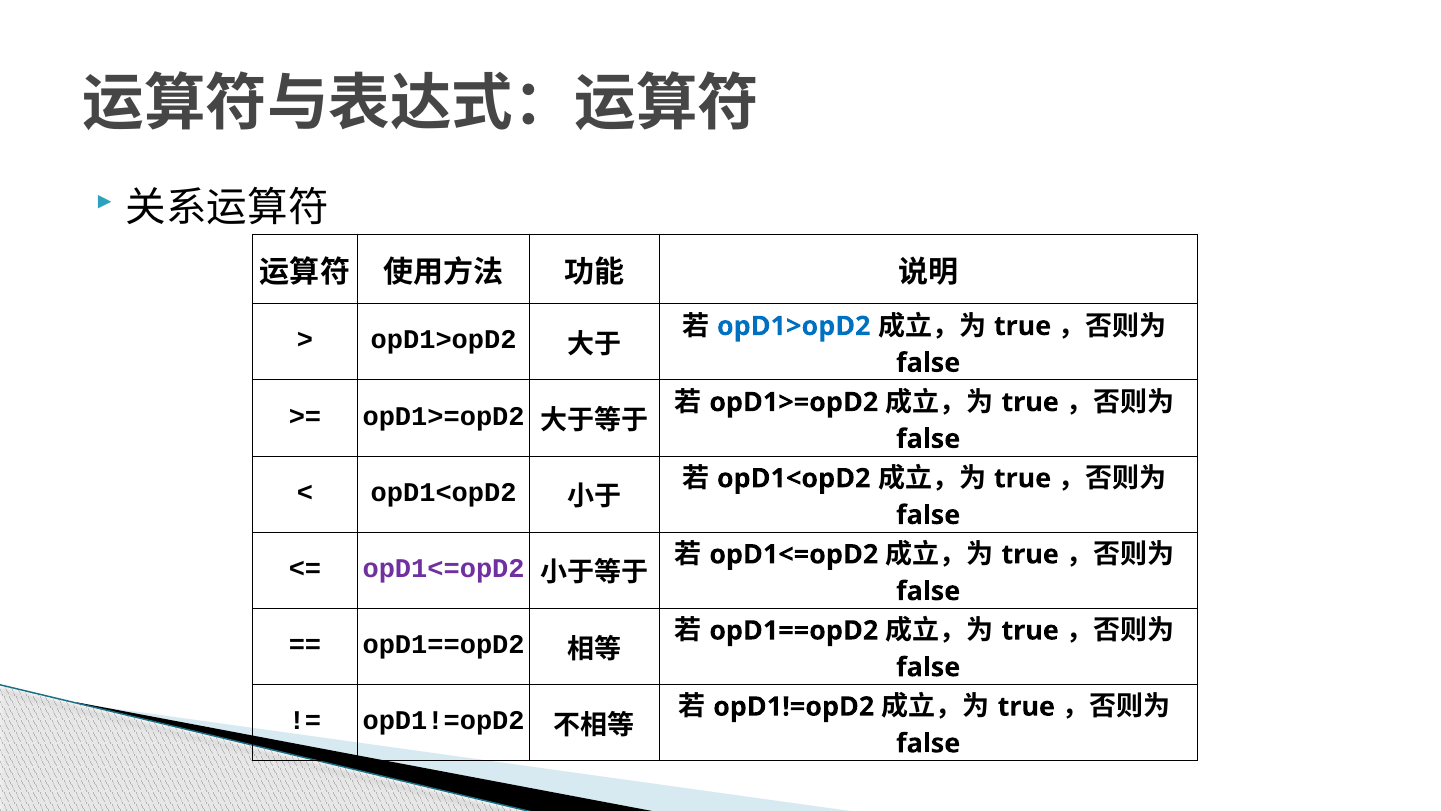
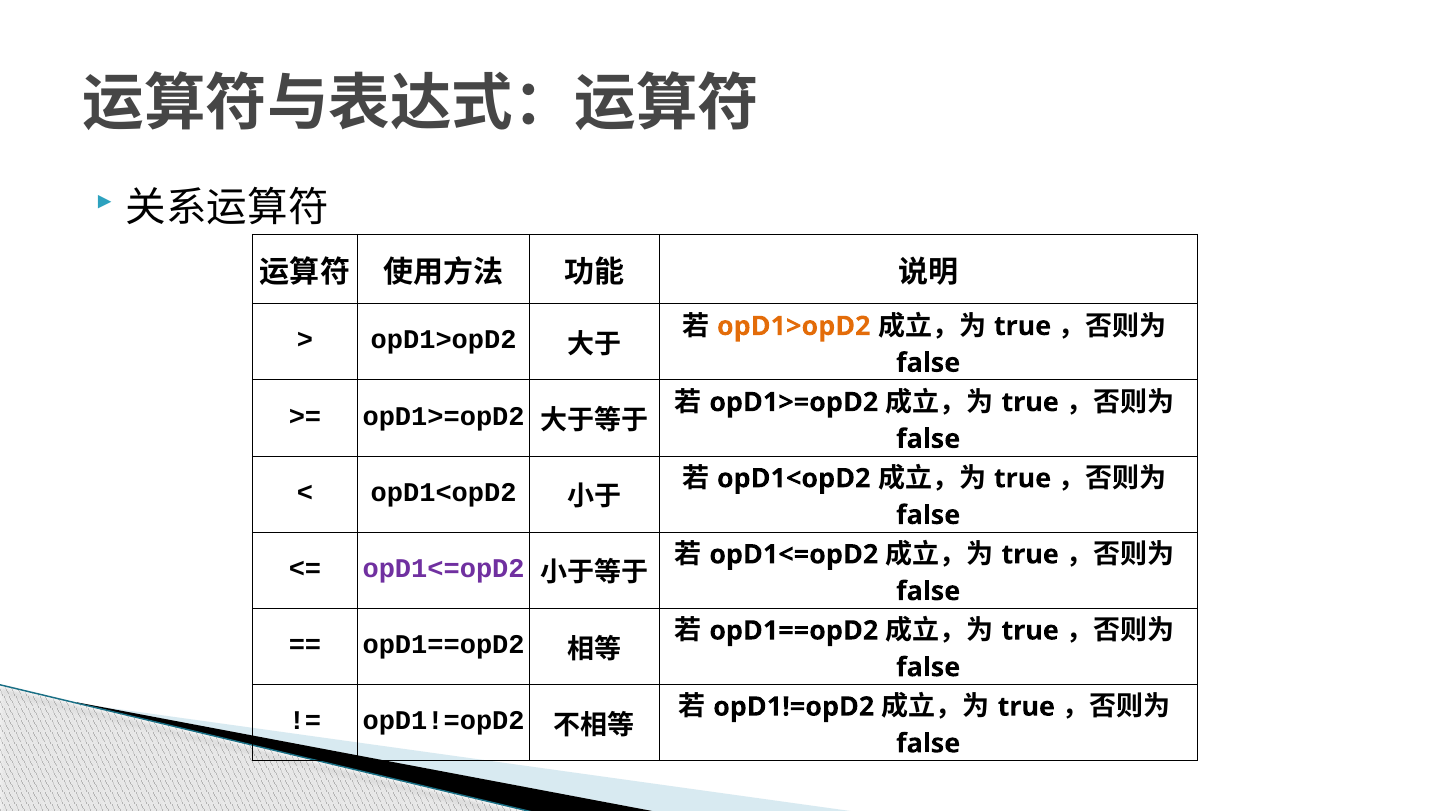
opD1>opD2 at (794, 326) colour: blue -> orange
